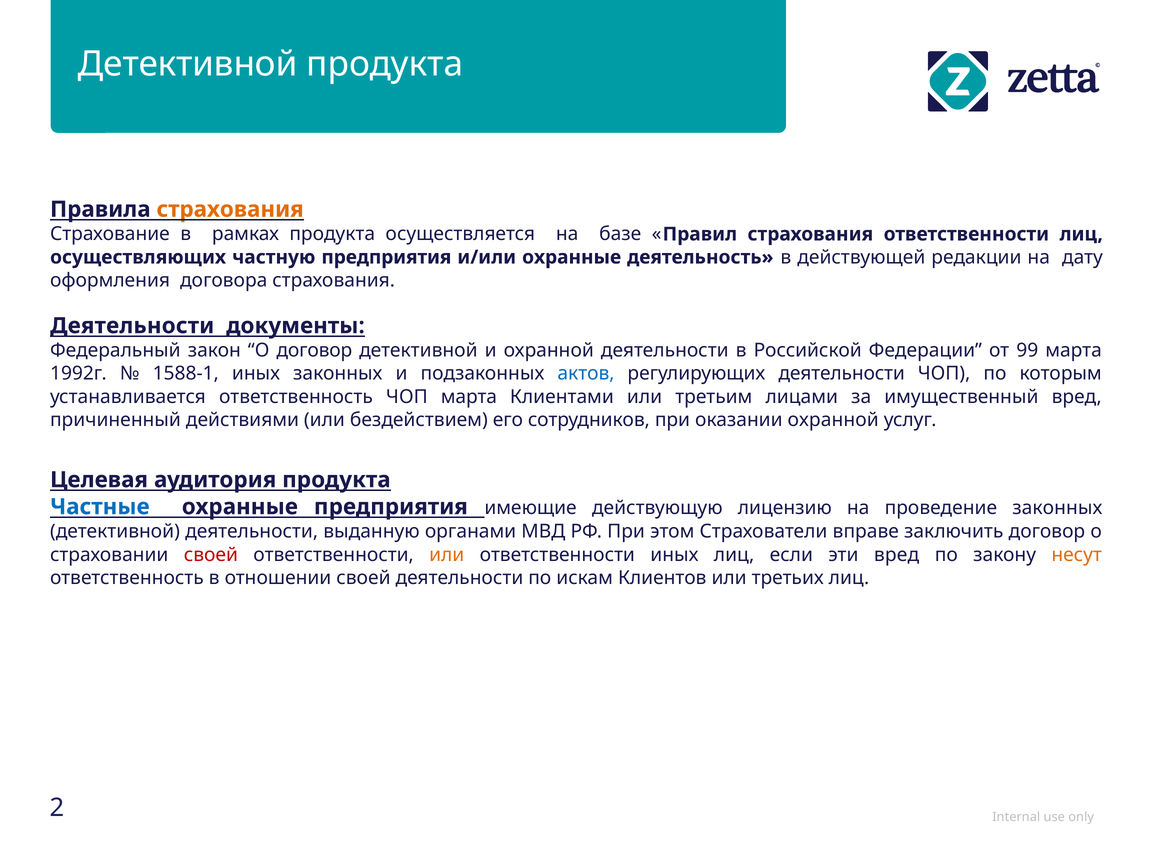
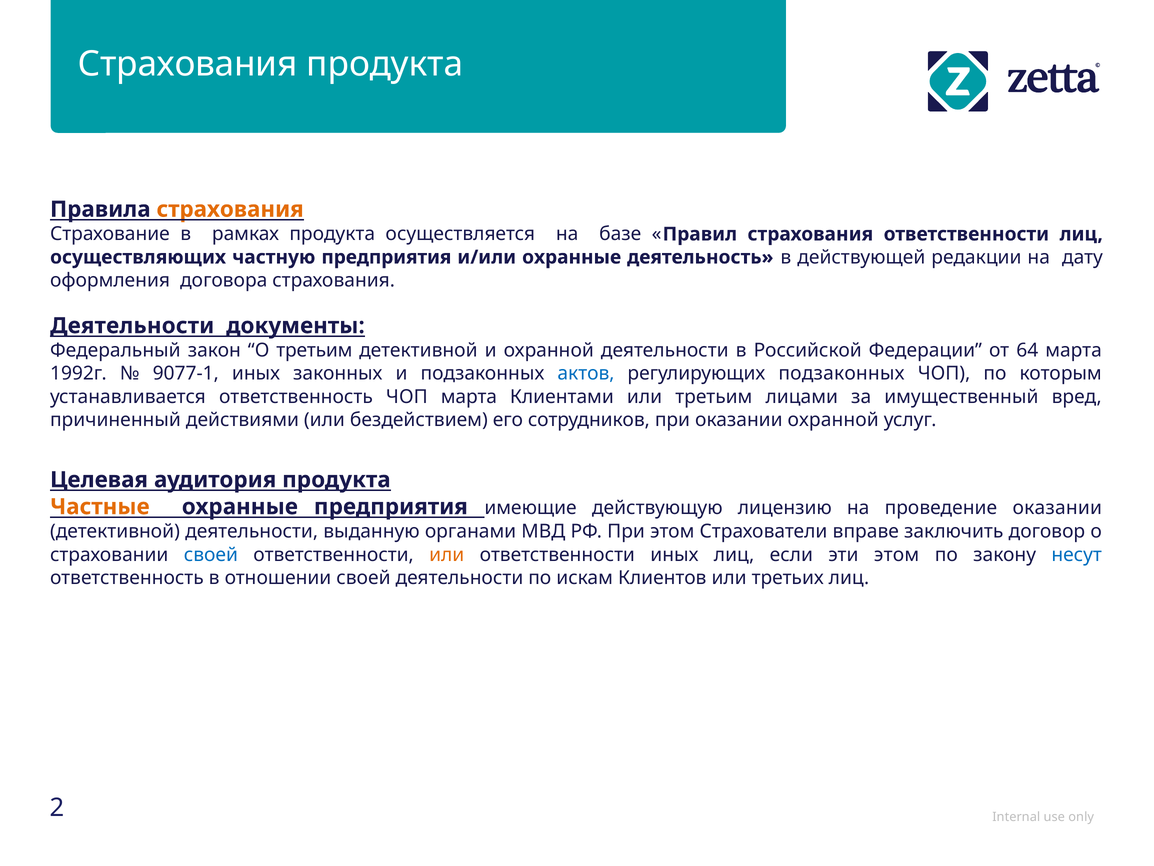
Детективной at (188, 64): Детективной -> Страхования
О договор: договор -> третьим
99: 99 -> 64
1588-1: 1588-1 -> 9077-1
регулирующих деятельности: деятельности -> подзаконных
Частные colour: blue -> orange
проведение законных: законных -> оказании
своей at (211, 554) colour: red -> blue
эти вред: вред -> этом
несут colour: orange -> blue
